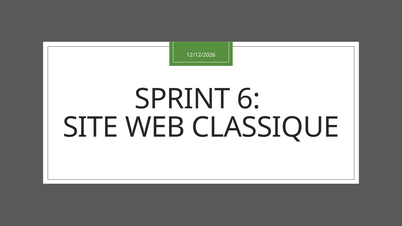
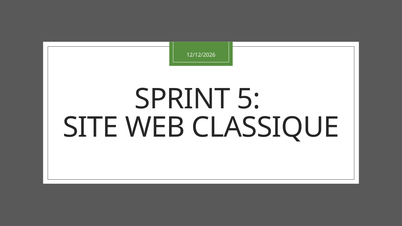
6: 6 -> 5
